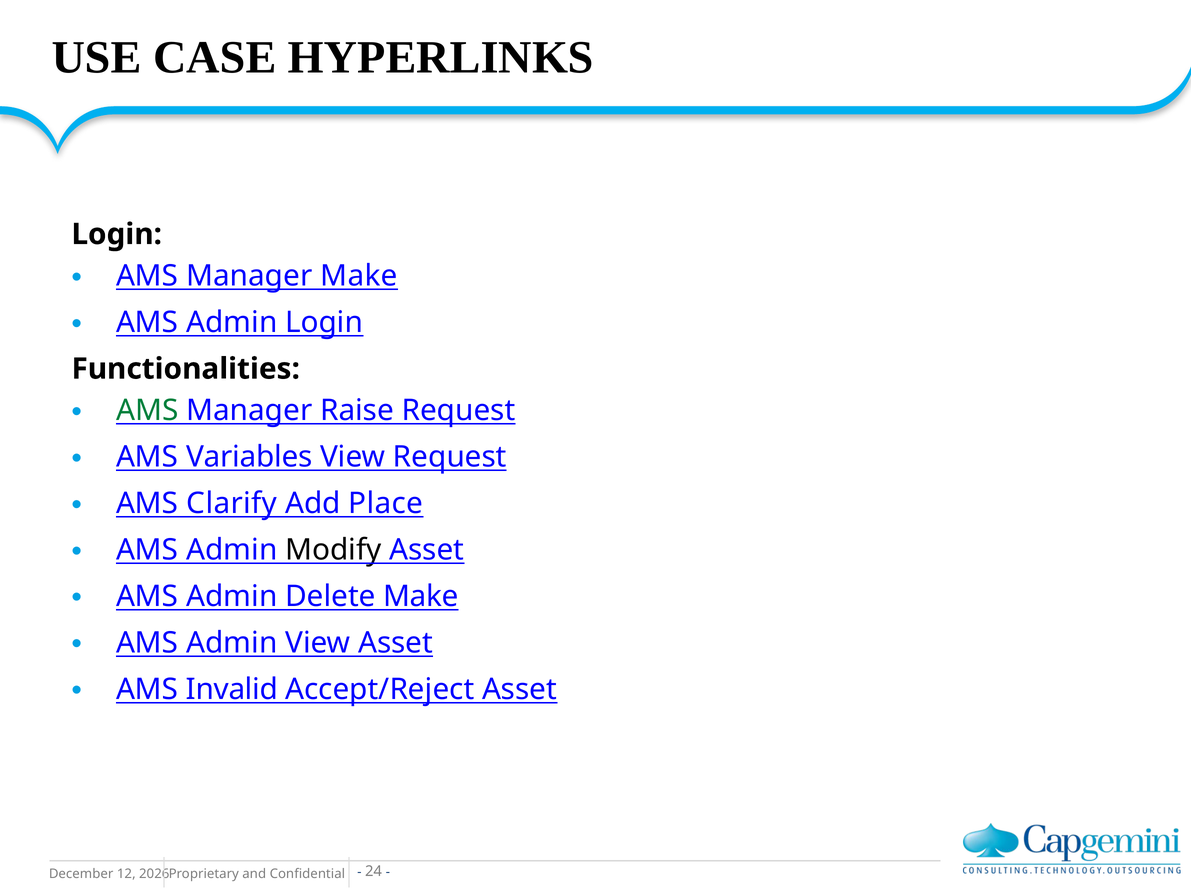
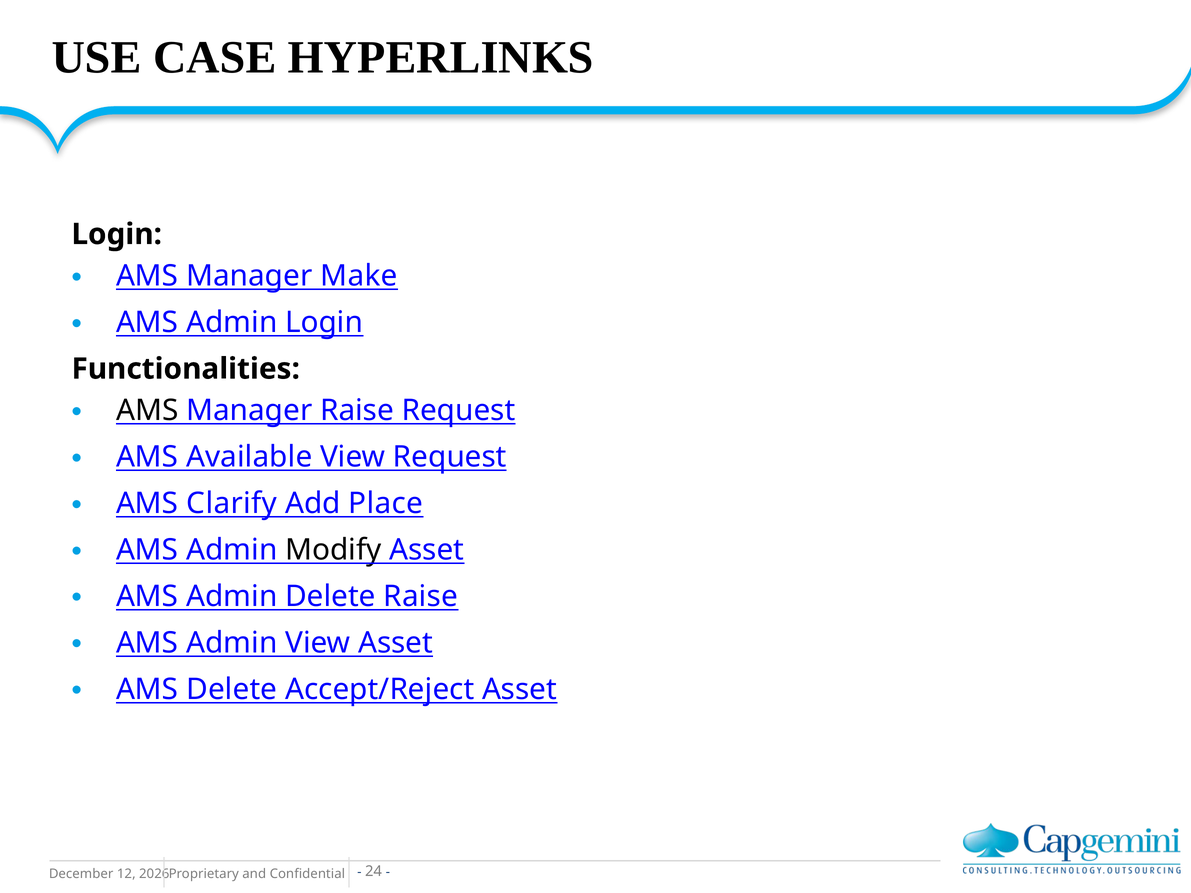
AMS at (147, 411) colour: green -> black
Variables: Variables -> Available
Delete Make: Make -> Raise
AMS Invalid: Invalid -> Delete
